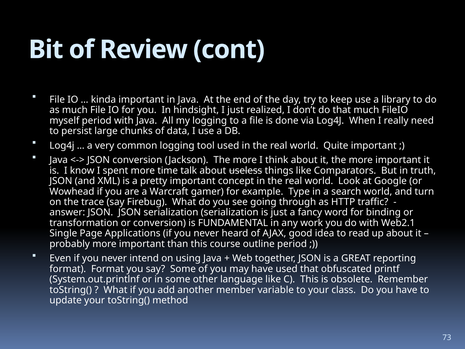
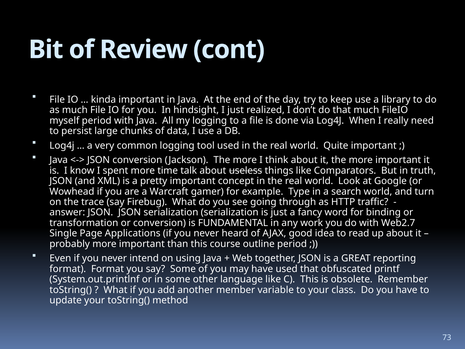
Web2.1: Web2.1 -> Web2.7
